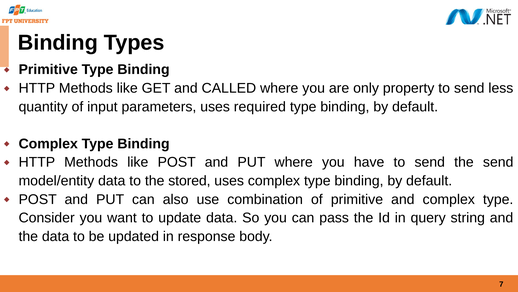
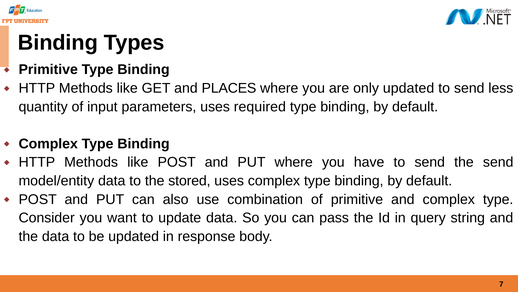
CALLED: CALLED -> PLACES
only property: property -> updated
